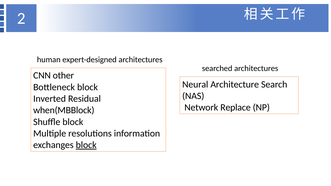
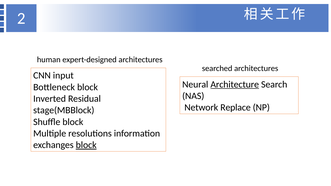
other: other -> input
Architecture underline: none -> present
when(MBBlock: when(MBBlock -> stage(MBBlock
